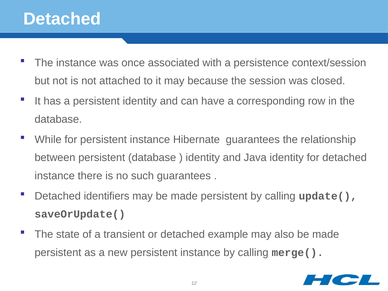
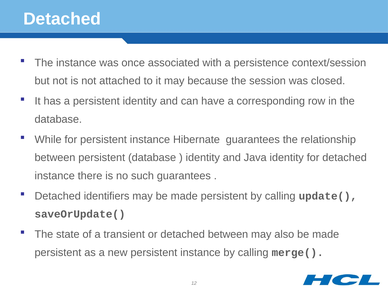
detached example: example -> between
